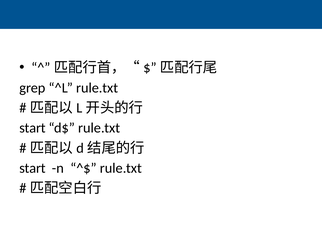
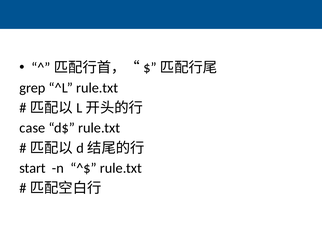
start at (32, 128): start -> case
